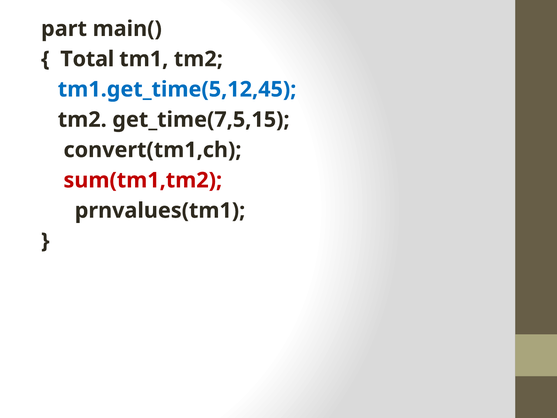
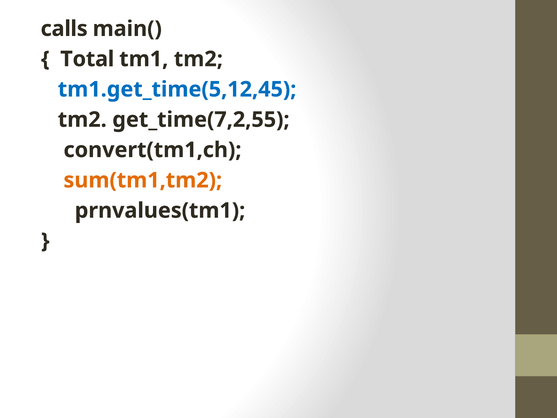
part: part -> calls
get_time(7,5,15: get_time(7,5,15 -> get_time(7,2,55
sum(tm1,tm2 colour: red -> orange
